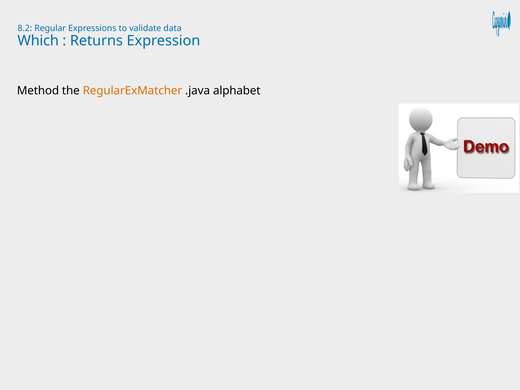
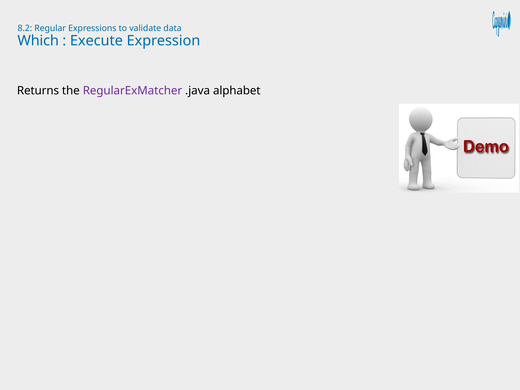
Returns: Returns -> Execute
Method: Method -> Returns
RegularExMatcher colour: orange -> purple
